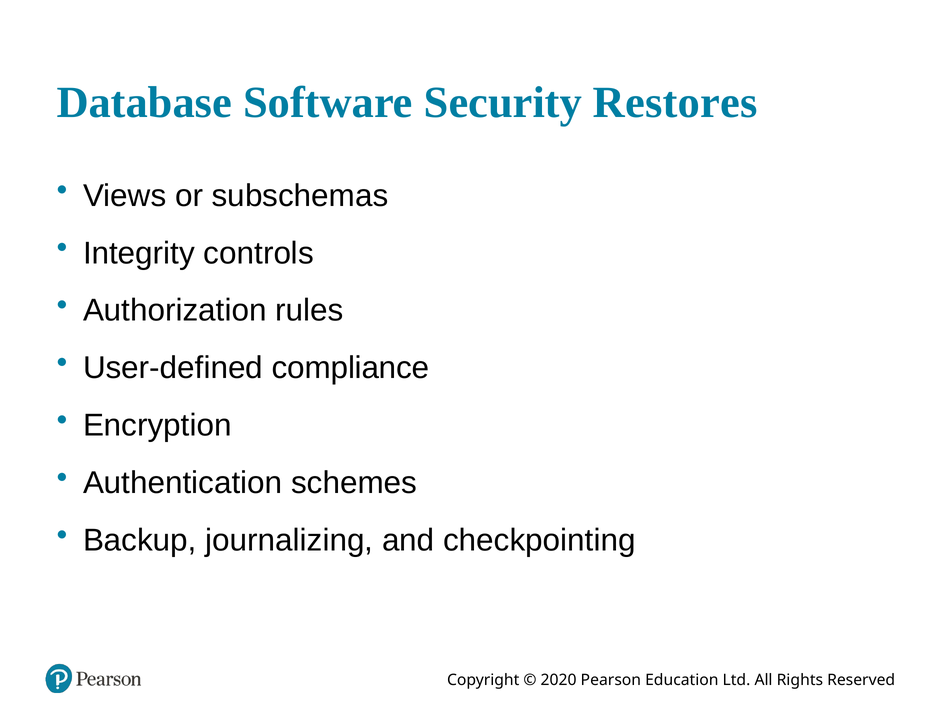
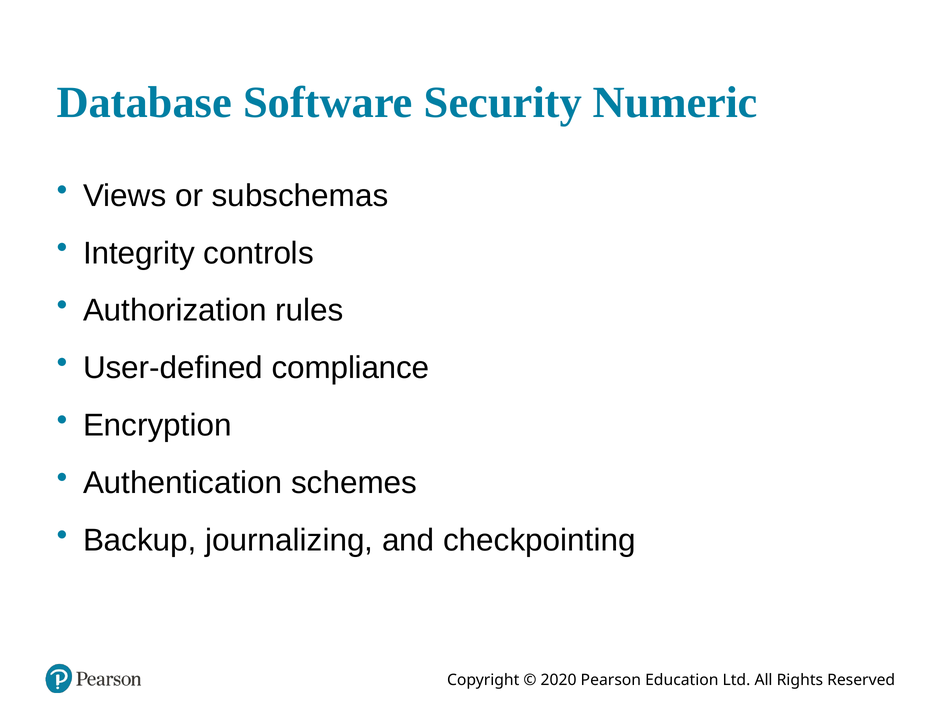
Restores: Restores -> Numeric
